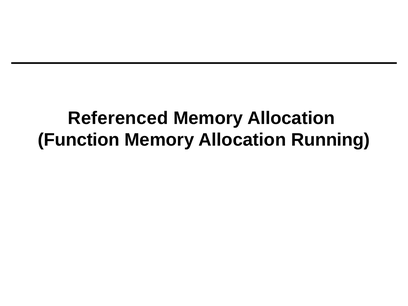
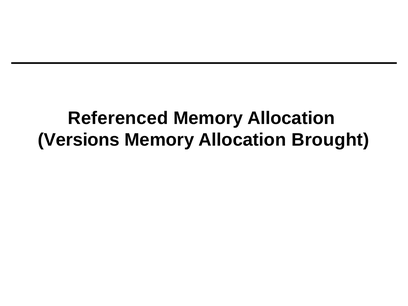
Function: Function -> Versions
Running: Running -> Brought
